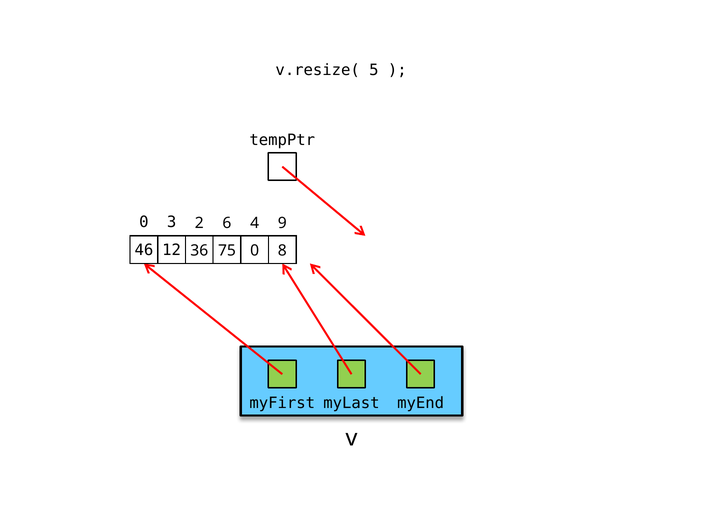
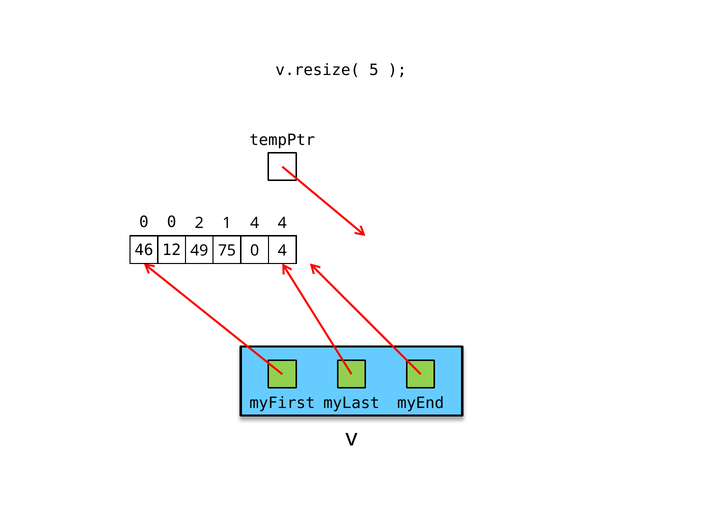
0 3: 3 -> 0
6: 6 -> 1
4 9: 9 -> 4
36: 36 -> 49
0 8: 8 -> 4
